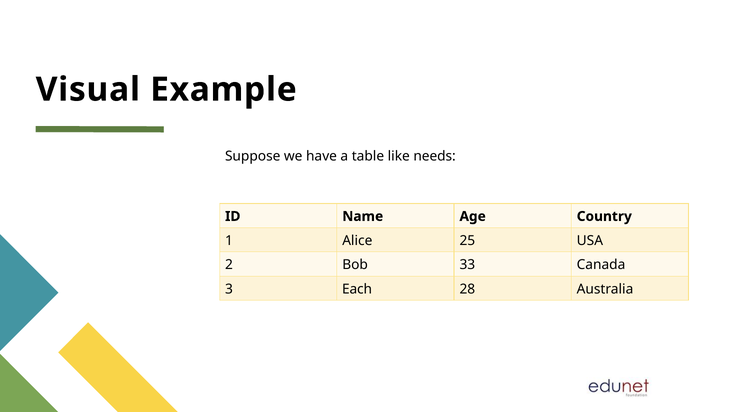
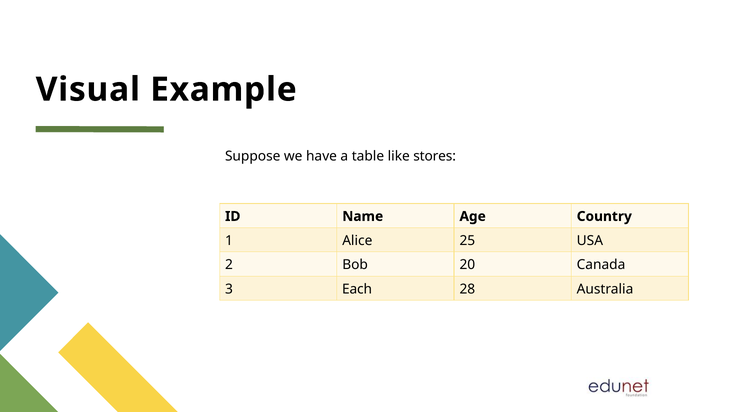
needs: needs -> stores
33: 33 -> 20
